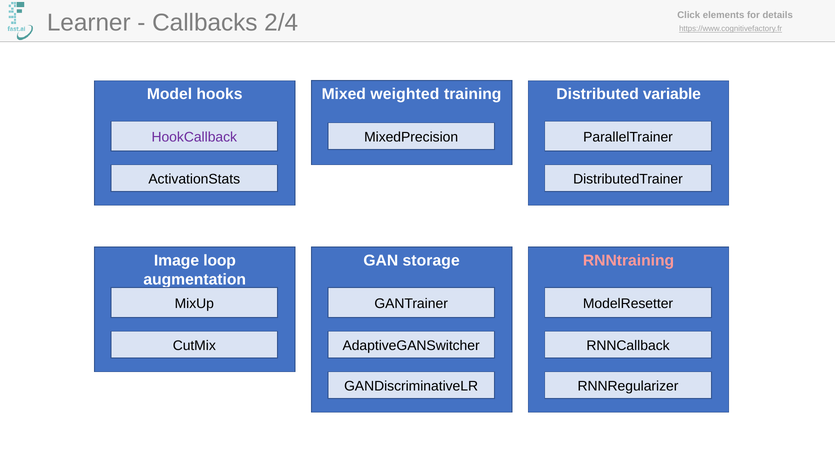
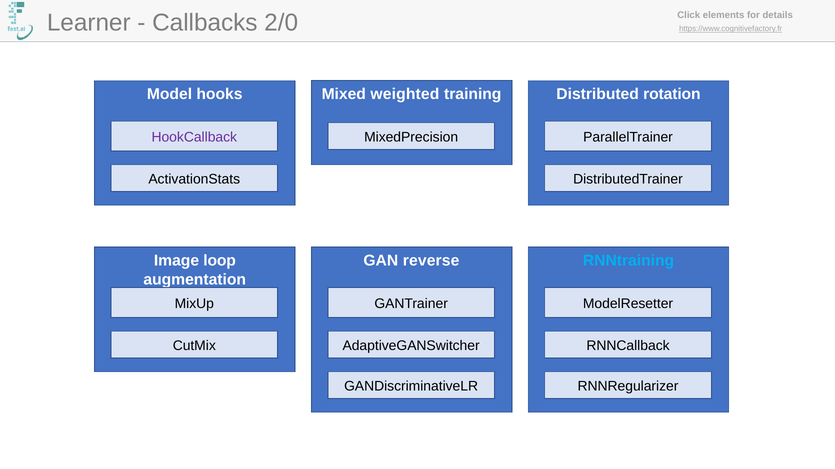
2/4: 2/4 -> 2/0
variable: variable -> rotation
storage: storage -> reverse
RNNtraining colour: pink -> light blue
